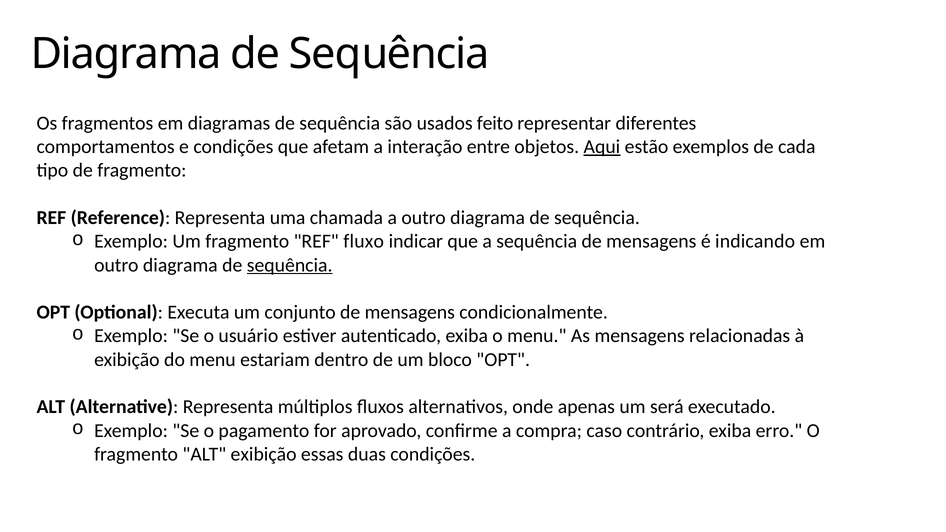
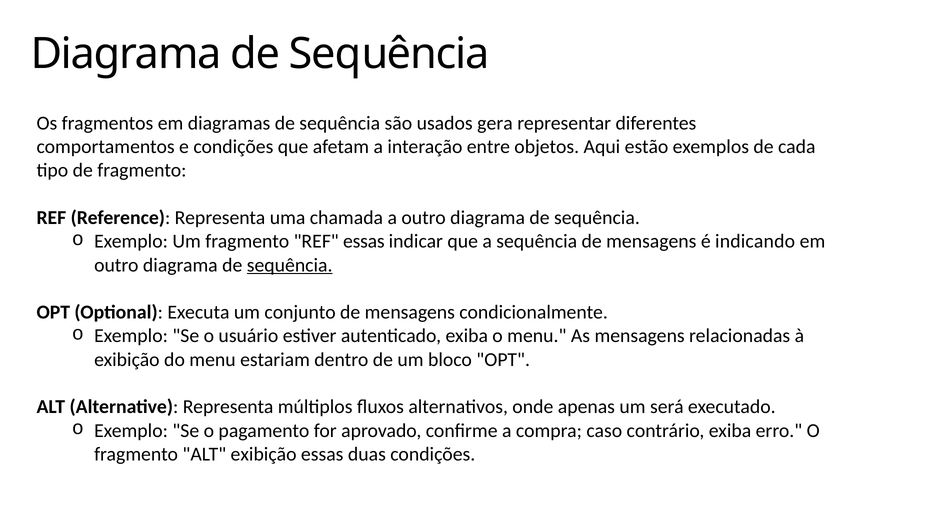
feito: feito -> gera
Aqui underline: present -> none
REF fluxo: fluxo -> essas
